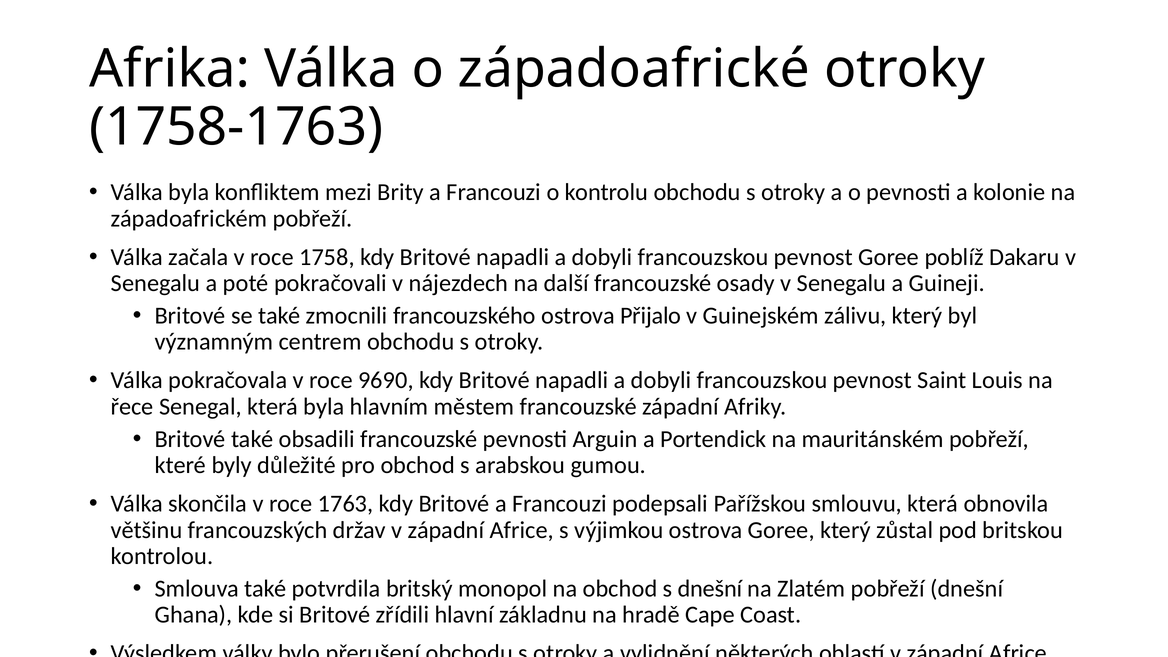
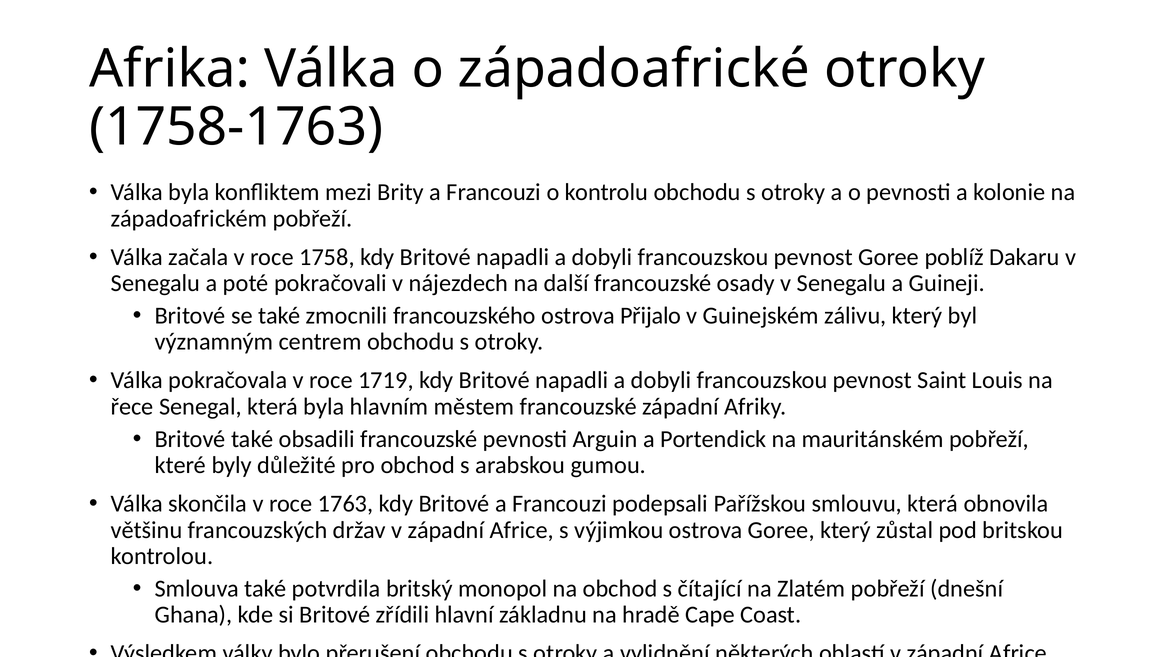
9690: 9690 -> 1719
s dnešní: dnešní -> čítající
